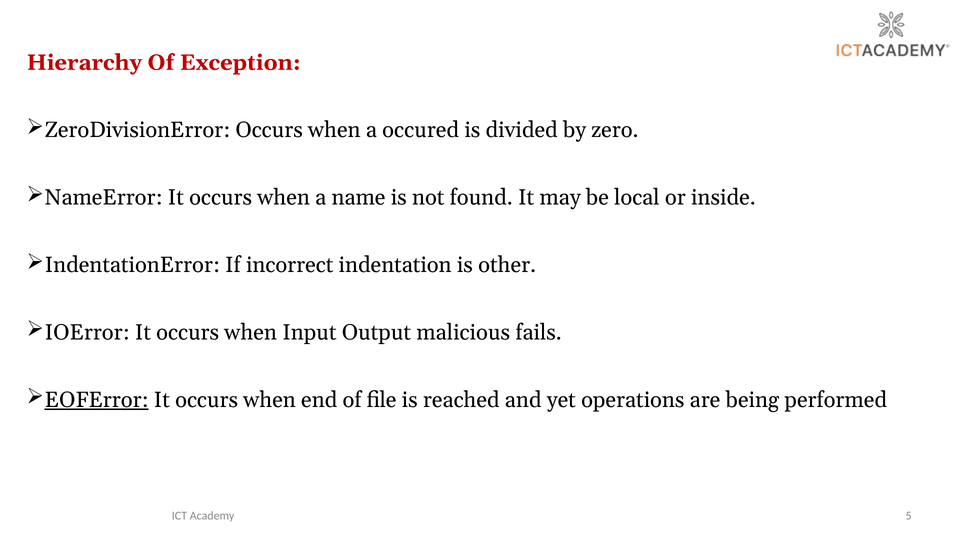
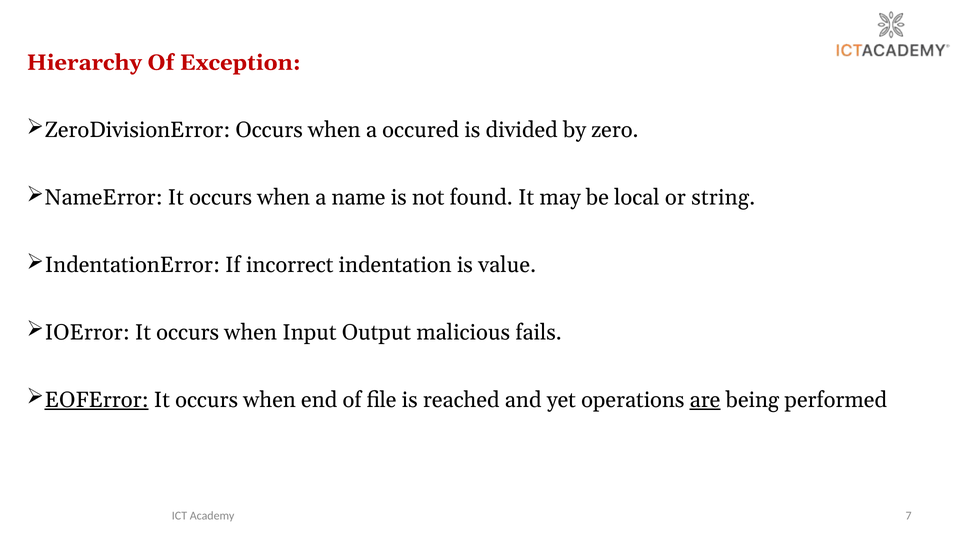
inside: inside -> string
other: other -> value
are underline: none -> present
5: 5 -> 7
